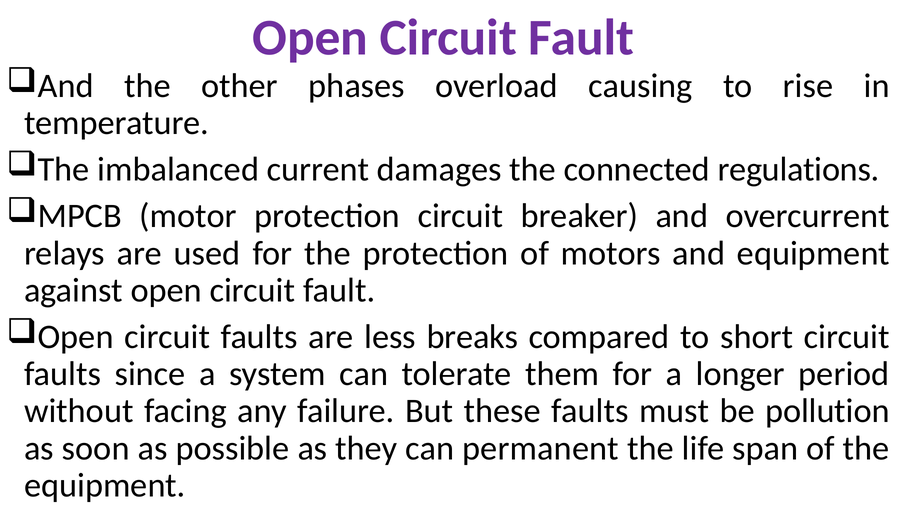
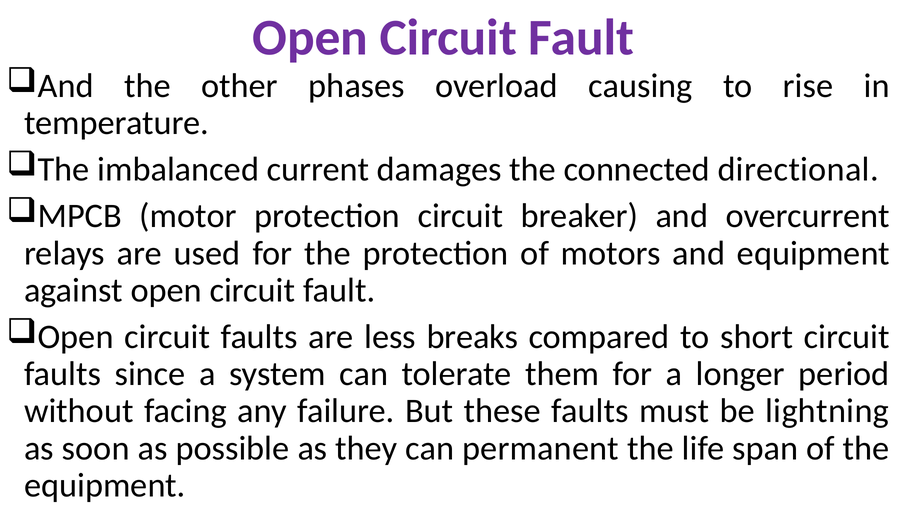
regulations: regulations -> directional
pollution: pollution -> lightning
